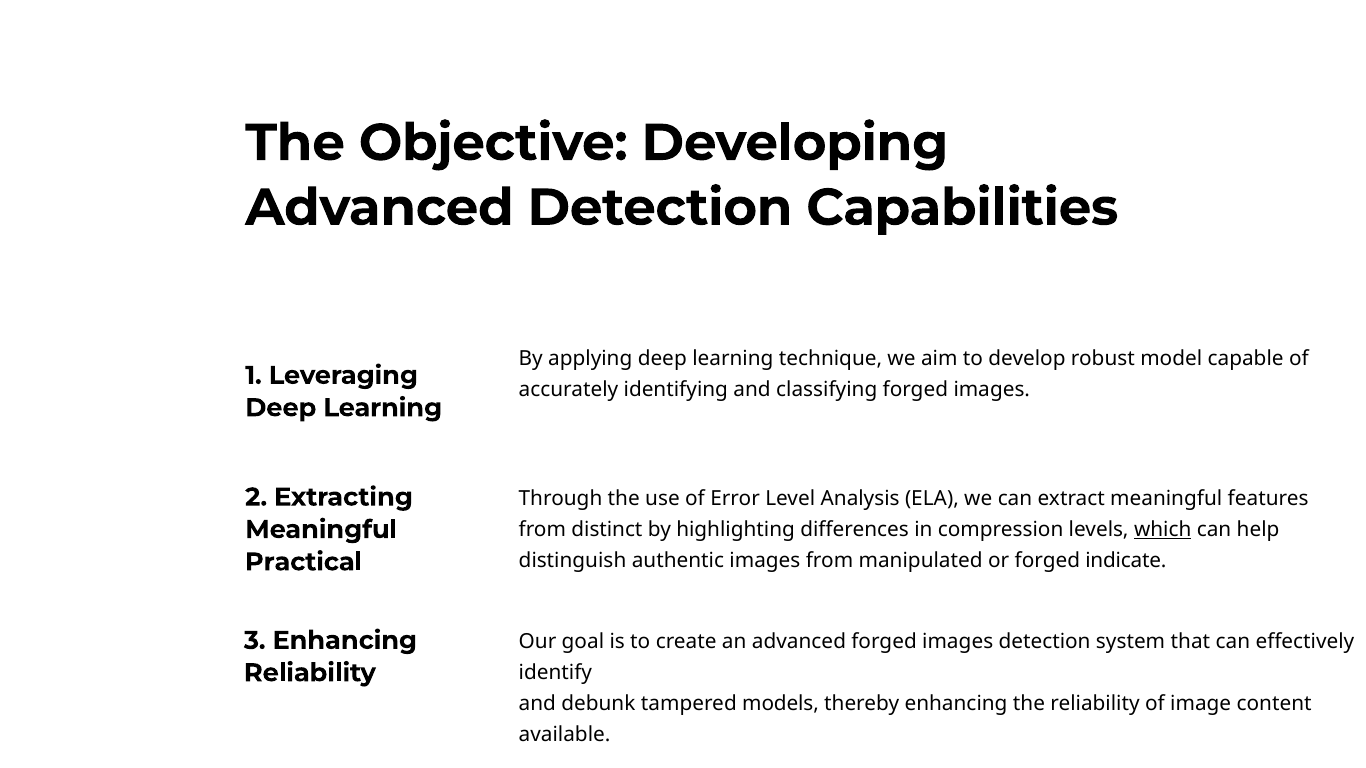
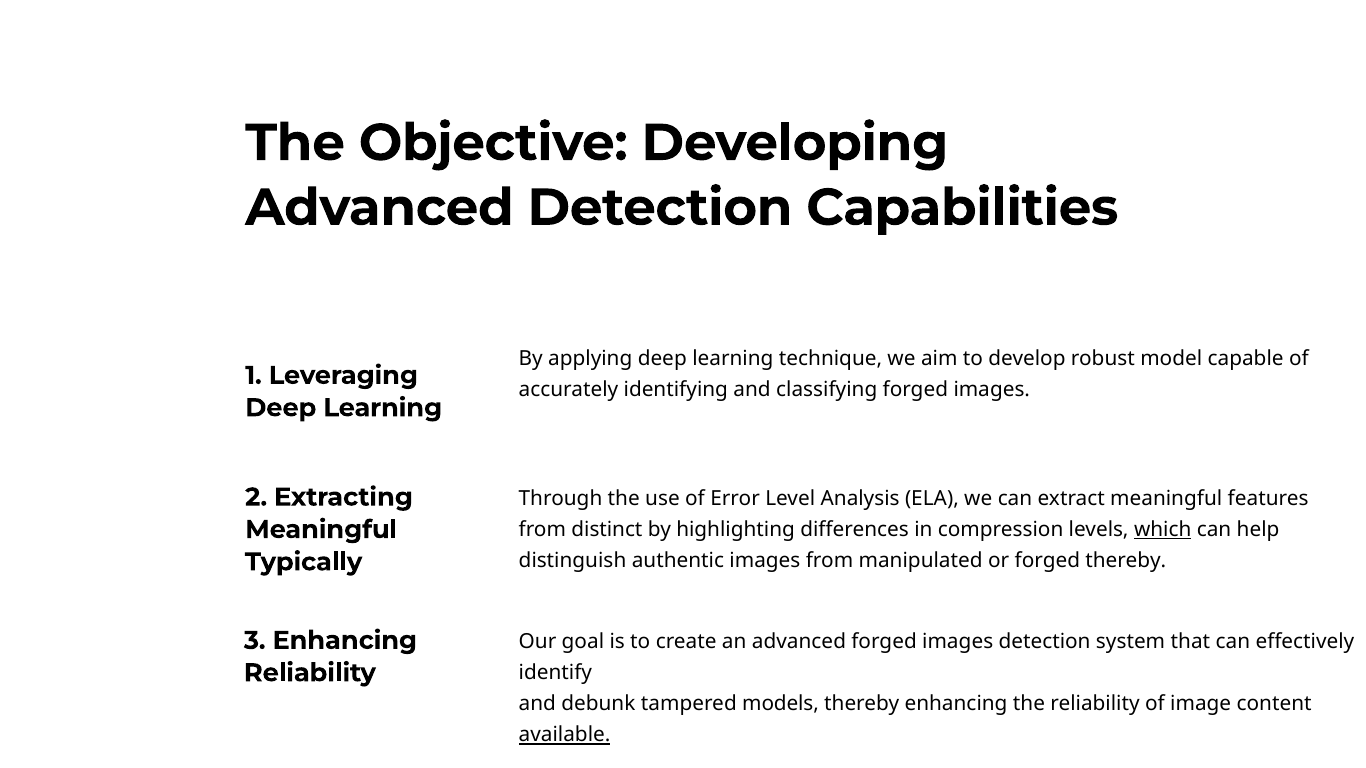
forged indicate: indicate -> thereby
Practical: Practical -> Typically
available underline: none -> present
